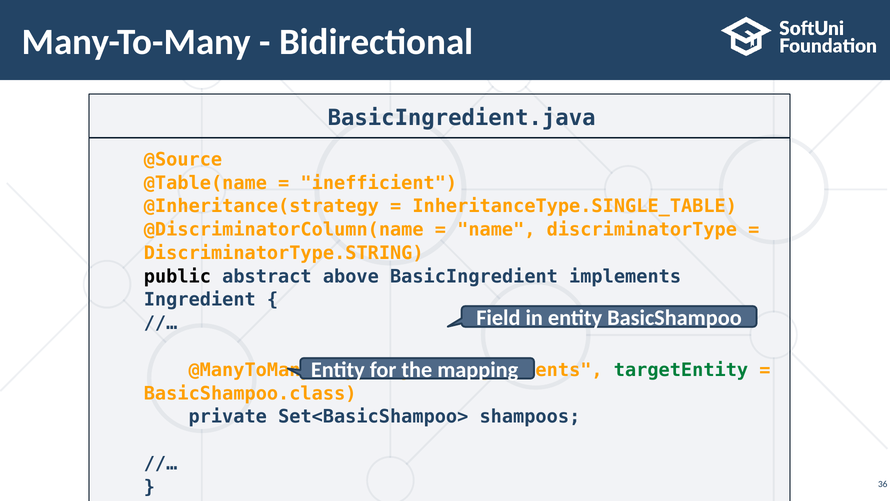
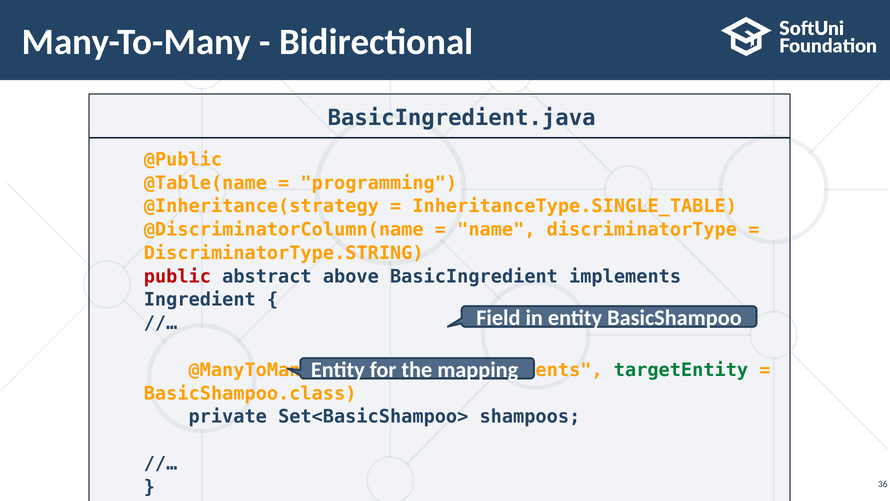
@Source: @Source -> @Public
inefficient: inefficient -> programming
public colour: black -> red
